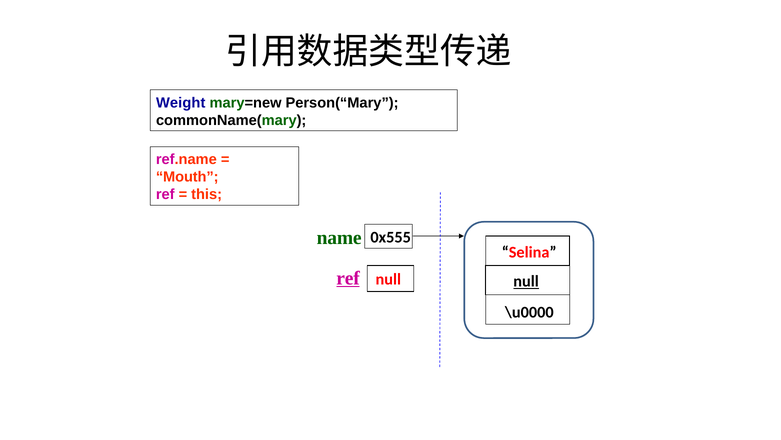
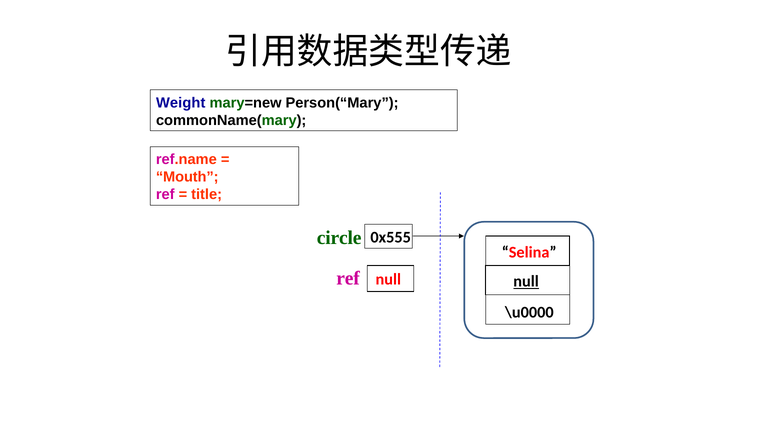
this: this -> title
name: name -> circle
ref at (348, 278) underline: present -> none
